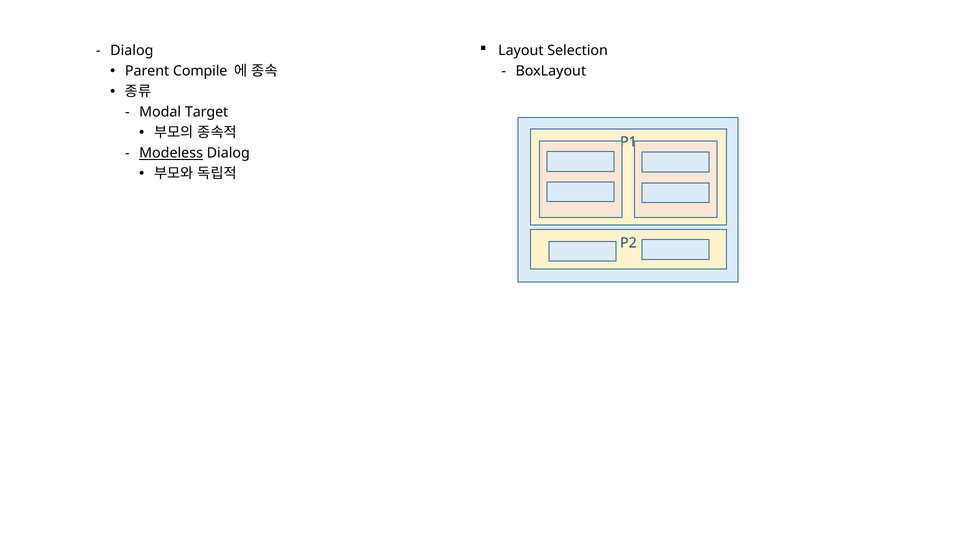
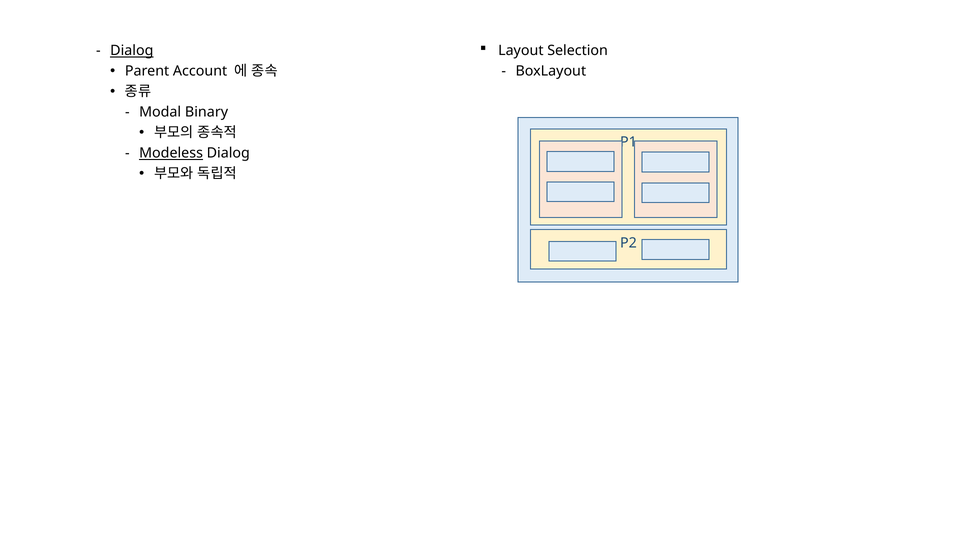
Dialog at (132, 51) underline: none -> present
Compile: Compile -> Account
Target: Target -> Binary
